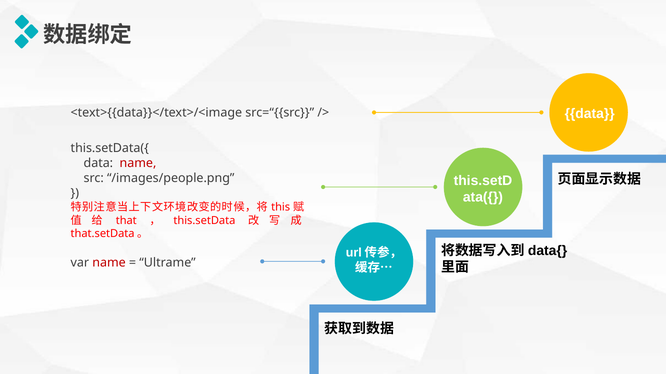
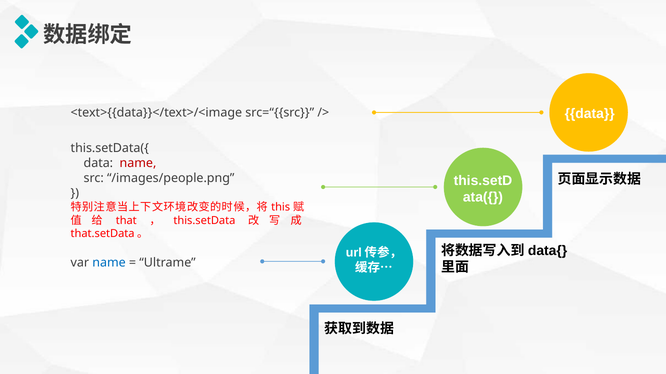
name at (109, 263) colour: red -> blue
